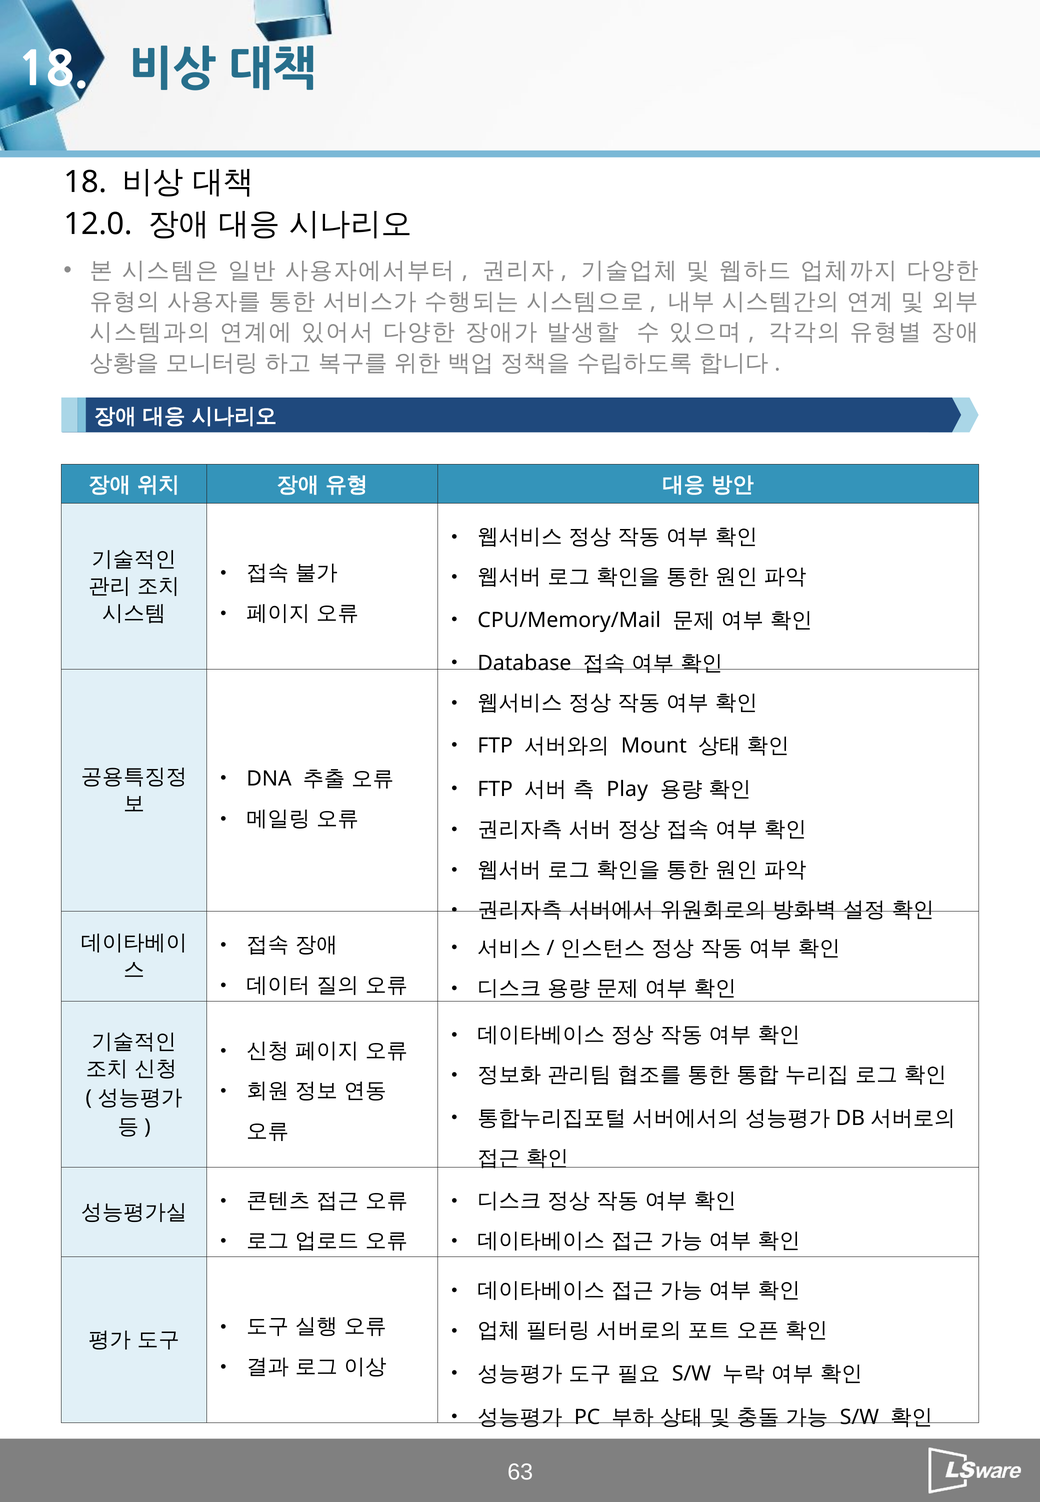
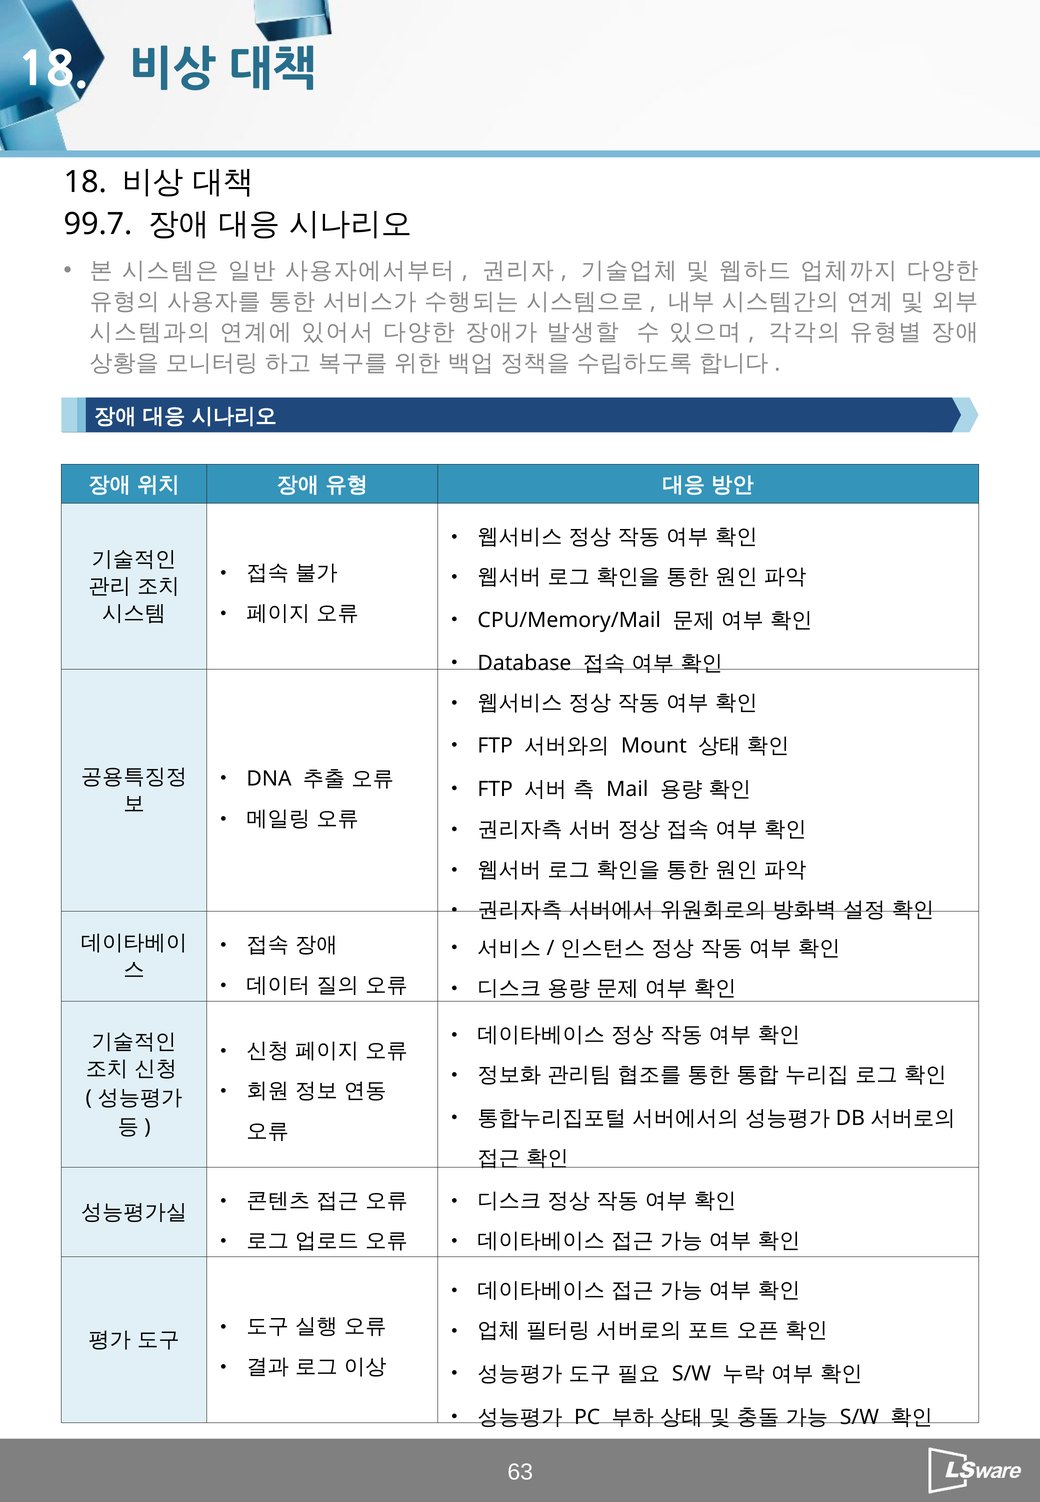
12.0: 12.0 -> 99.7
Play: Play -> Mail
